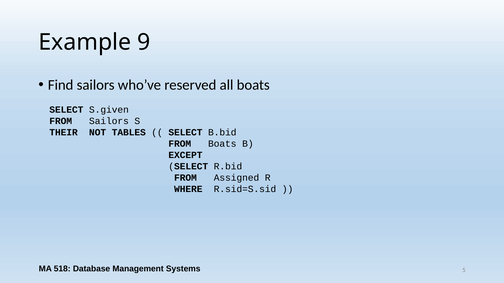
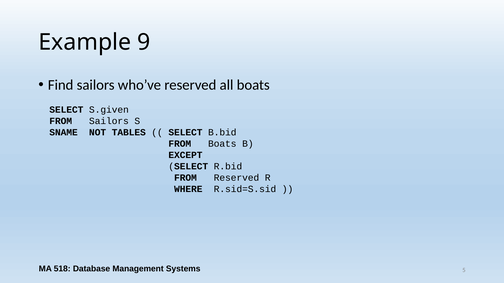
THEIR: THEIR -> SNAME
FROM Assigned: Assigned -> Reserved
